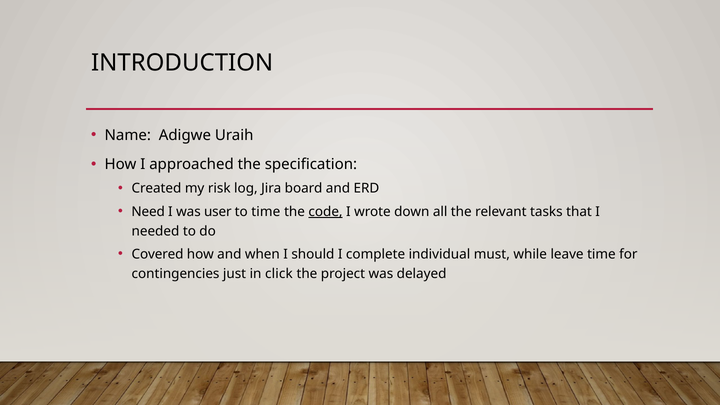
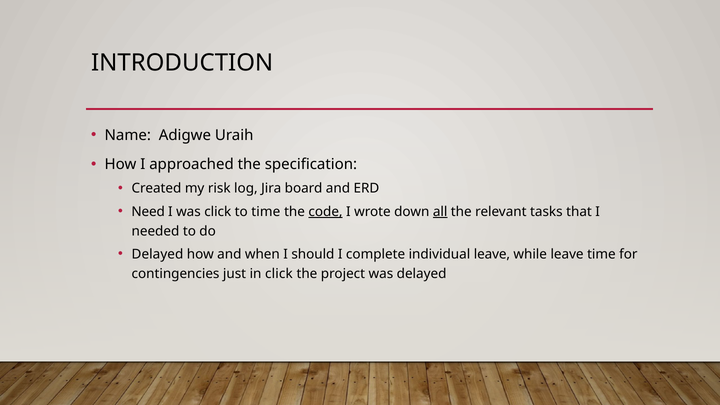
was user: user -> click
all underline: none -> present
Covered at (158, 254): Covered -> Delayed
individual must: must -> leave
